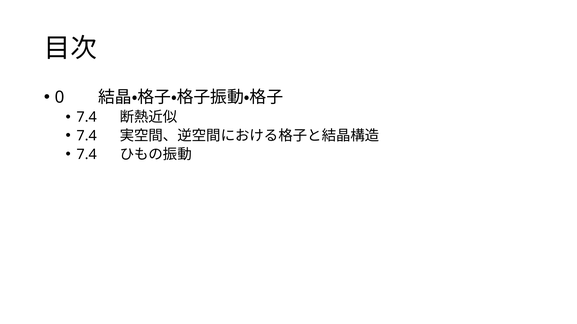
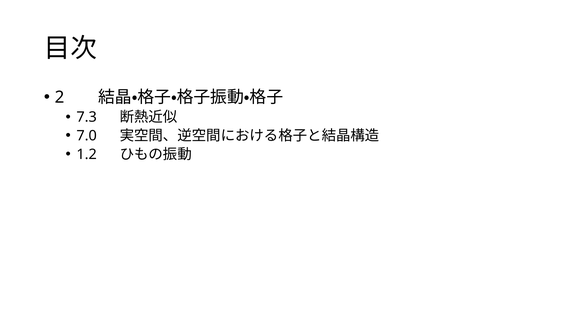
0: 0 -> 2
7.4 at (87, 117): 7.4 -> 7.3
7.4 at (87, 136): 7.4 -> 7.0
7.4 at (87, 155): 7.4 -> 1.2
